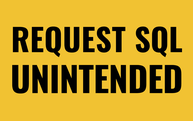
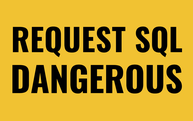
UNINTENDED: UNINTENDED -> DANGEROUS
